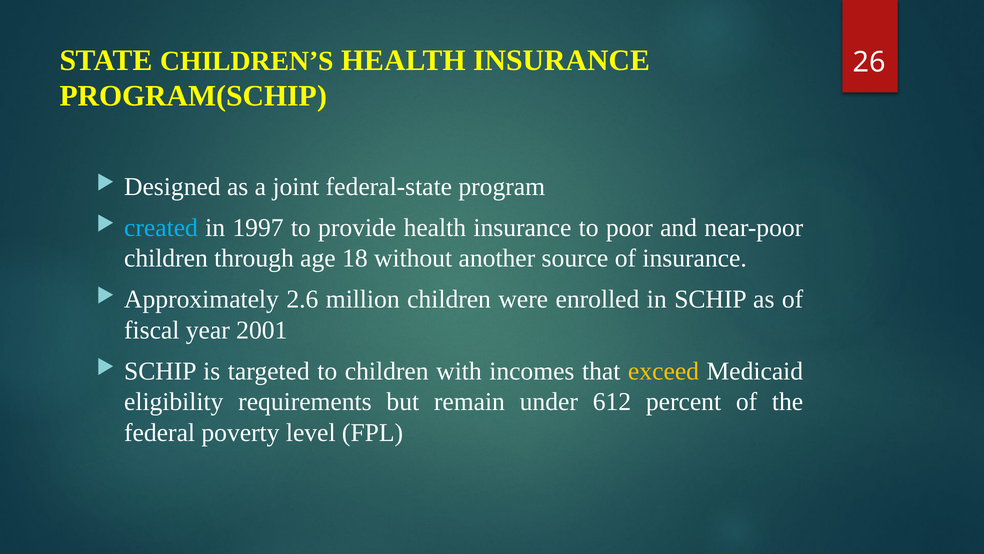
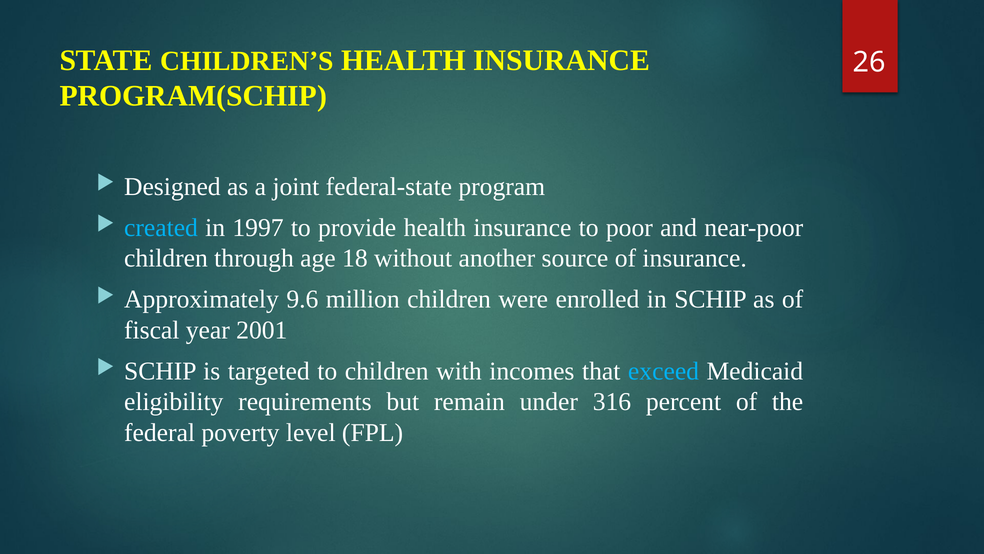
2.6: 2.6 -> 9.6
exceed colour: yellow -> light blue
612: 612 -> 316
